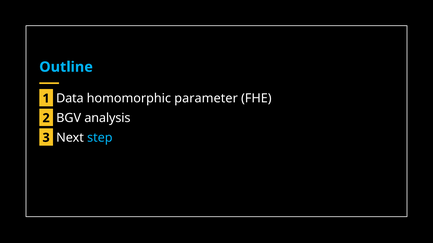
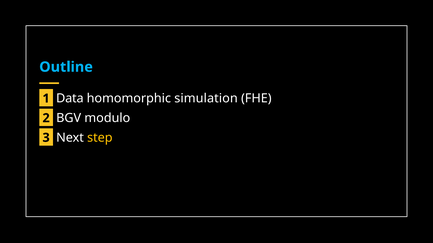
parameter: parameter -> simulation
analysis: analysis -> modulo
step colour: light blue -> yellow
